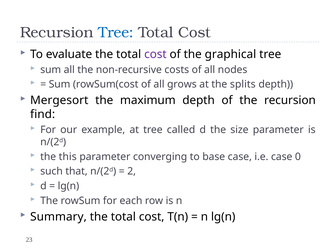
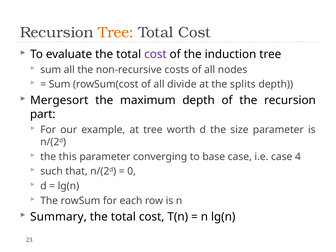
Tree at (116, 32) colour: blue -> orange
graphical: graphical -> induction
grows: grows -> divide
find: find -> part
called: called -> worth
0: 0 -> 4
2: 2 -> 0
